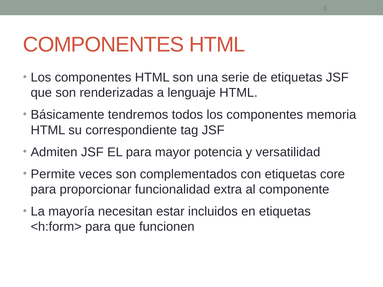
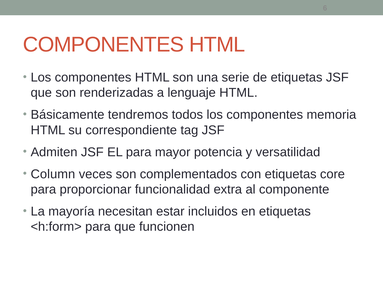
Permite: Permite -> Column
